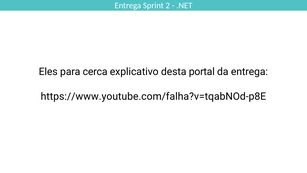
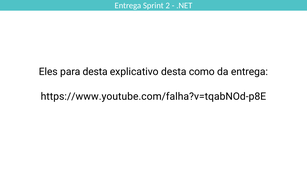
para cerca: cerca -> desta
portal: portal -> como
